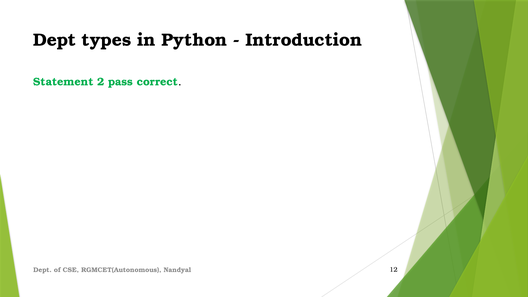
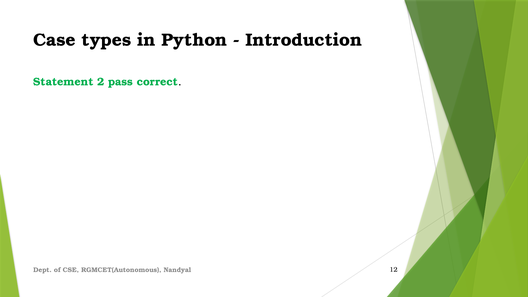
Dept at (55, 40): Dept -> Case
